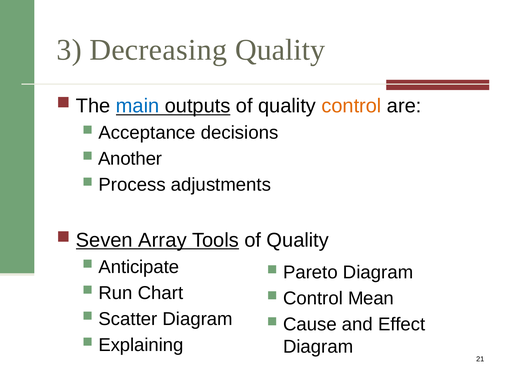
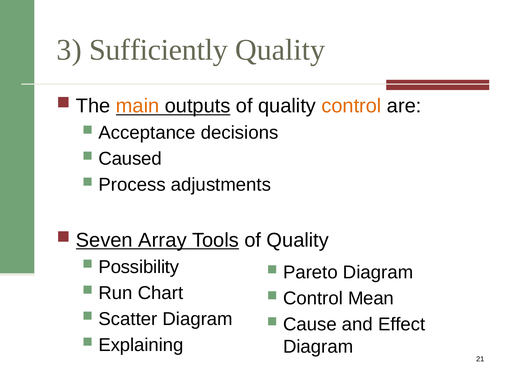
Decreasing: Decreasing -> Sufficiently
main colour: blue -> orange
Another: Another -> Caused
Anticipate: Anticipate -> Possibility
